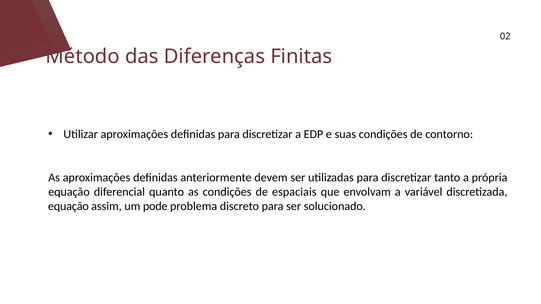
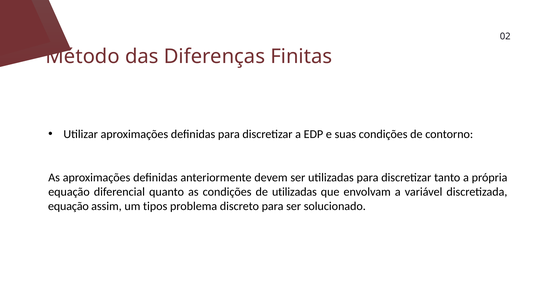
de espaciais: espaciais -> utilizadas
pode: pode -> tipos
